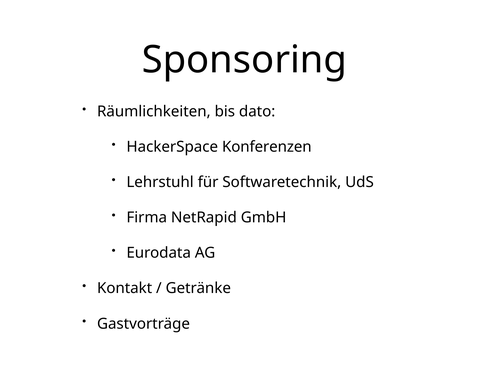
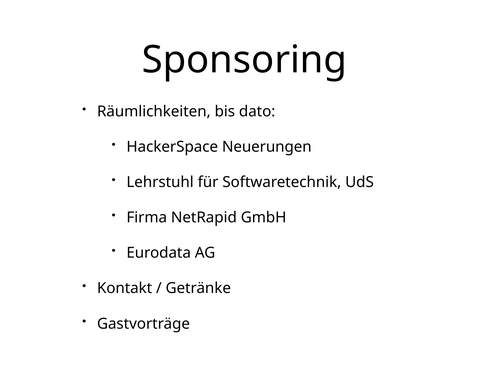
Konferenzen: Konferenzen -> Neuerungen
